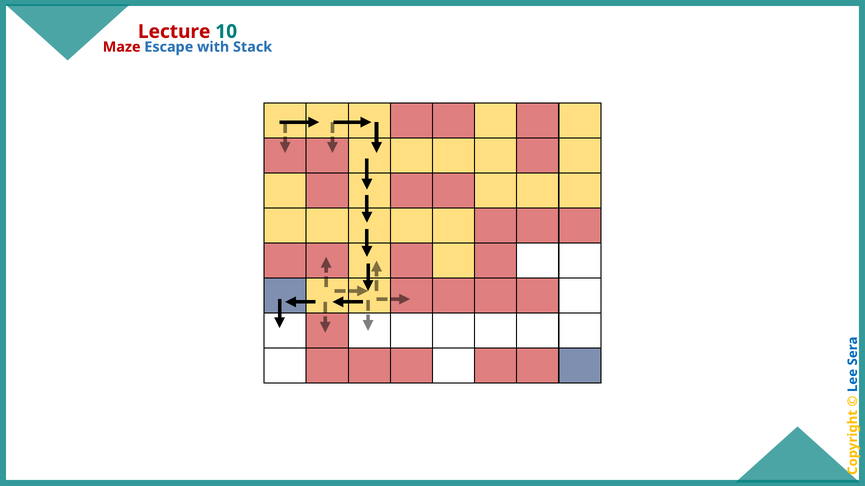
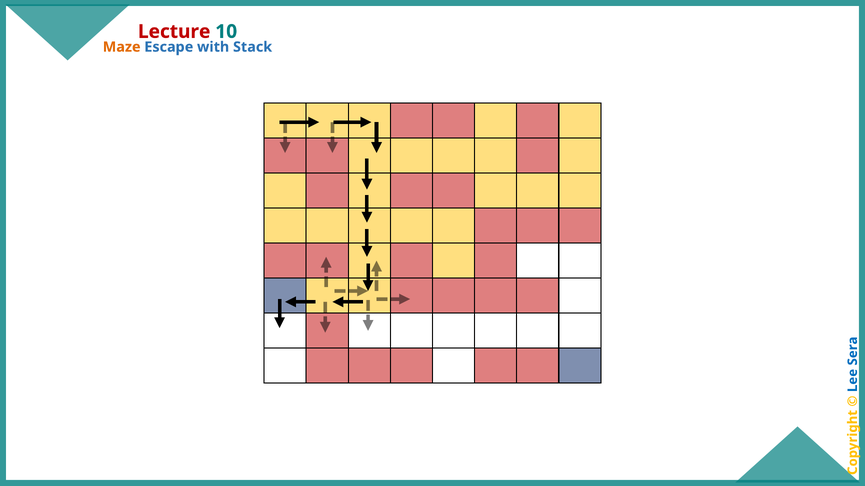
Maze colour: red -> orange
